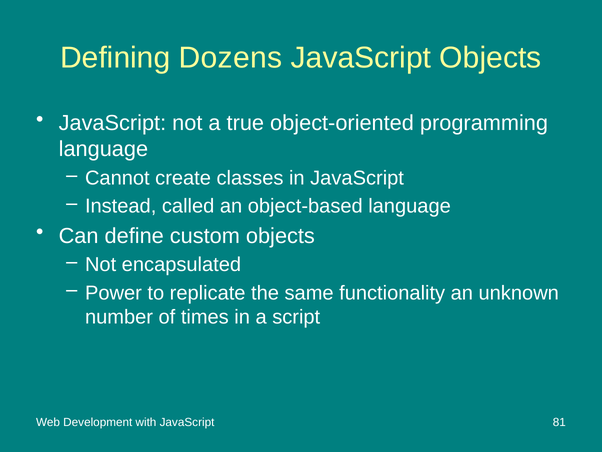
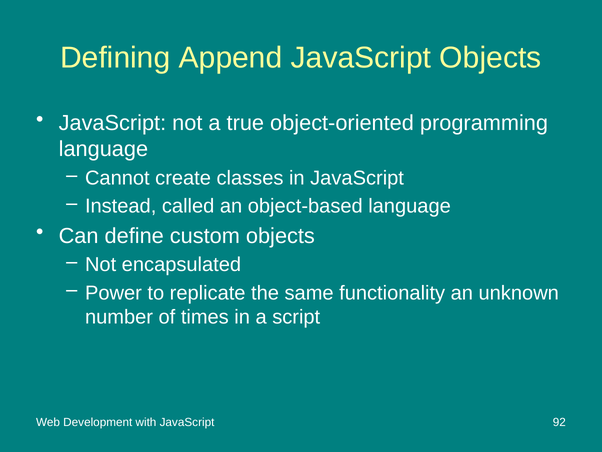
Dozens: Dozens -> Append
81: 81 -> 92
